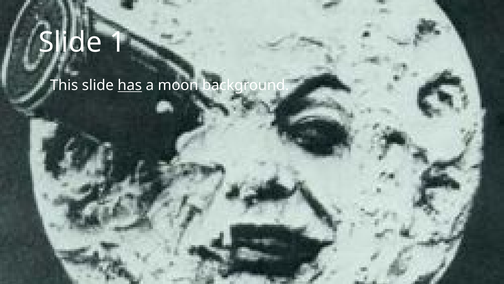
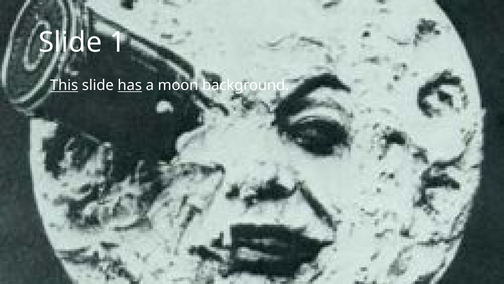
This underline: none -> present
